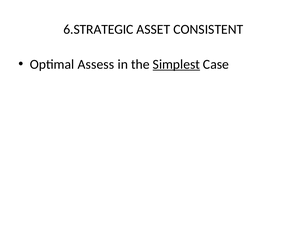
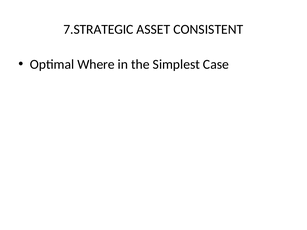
6.STRATEGIC: 6.STRATEGIC -> 7.STRATEGIC
Assess: Assess -> Where
Simplest underline: present -> none
